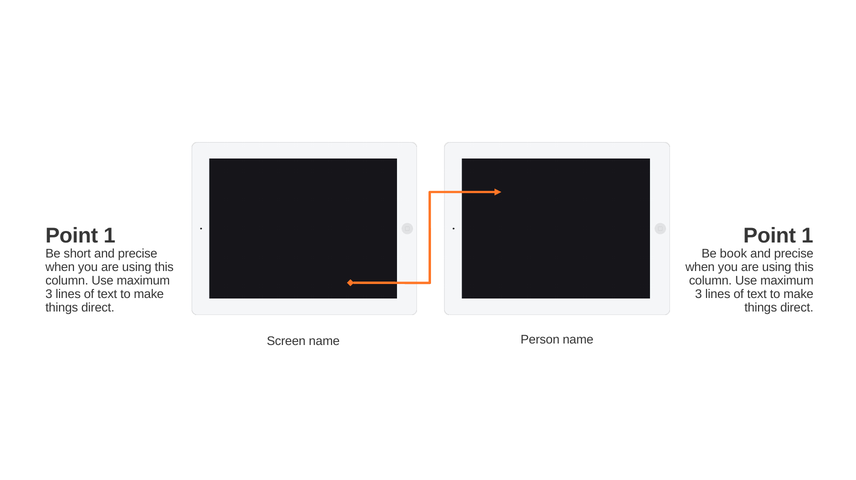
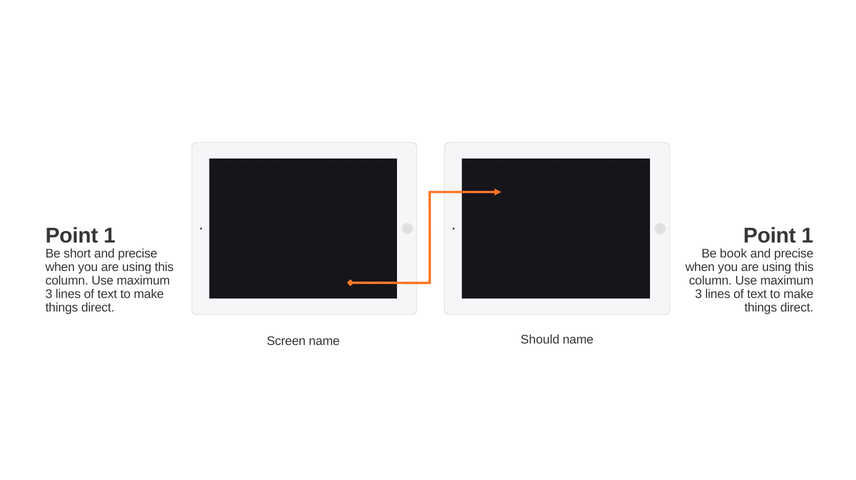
Person: Person -> Should
